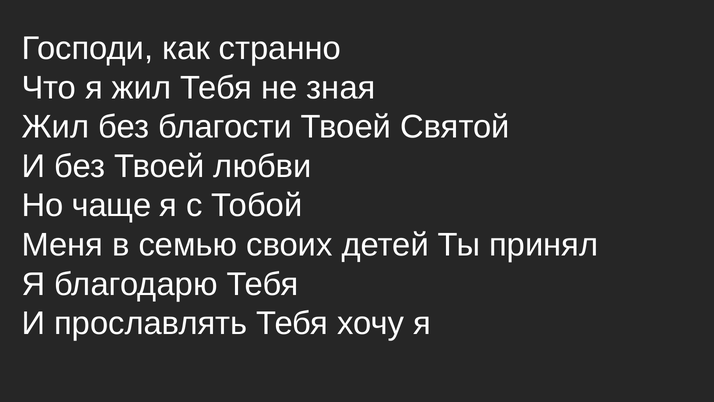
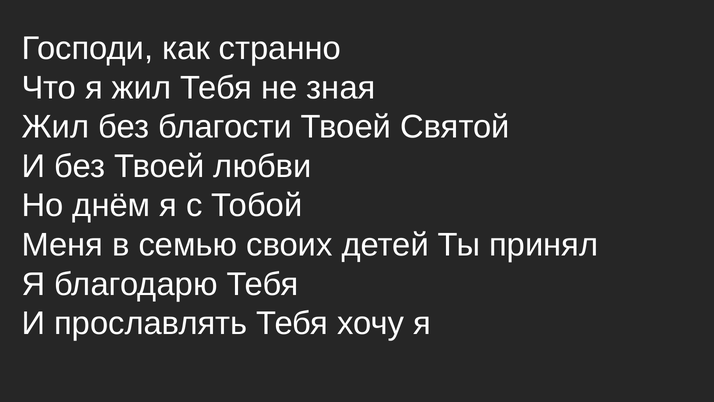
чаще: чаще -> днём
